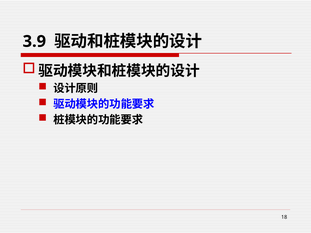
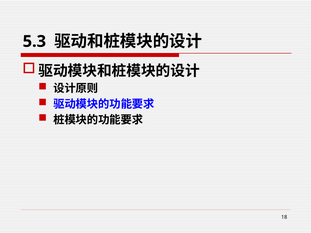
3.9: 3.9 -> 5.3
